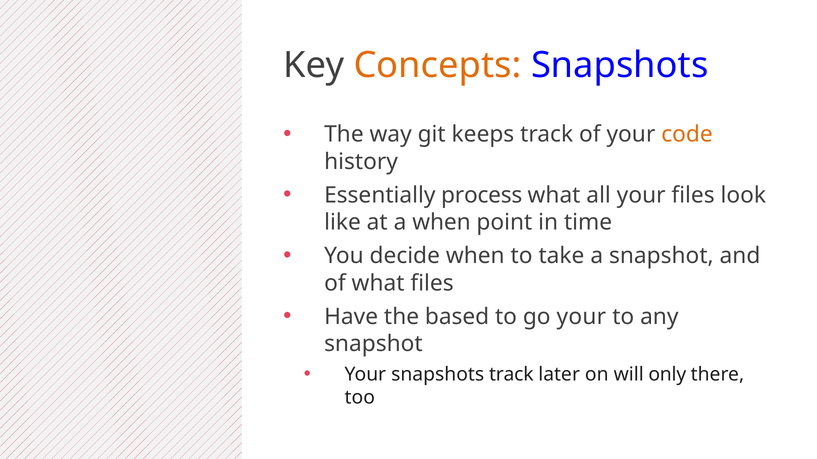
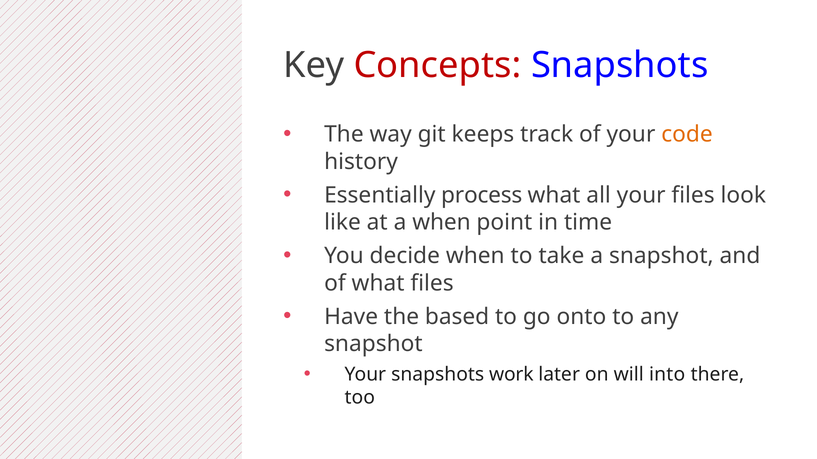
Concepts colour: orange -> red
go your: your -> onto
snapshots track: track -> work
only: only -> into
